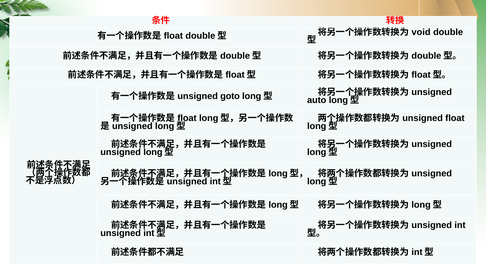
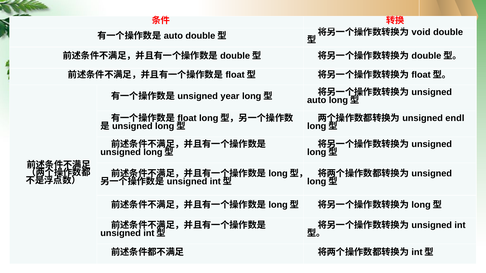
float at (173, 36): float -> auto
goto: goto -> year
float at (455, 118): float -> endl
